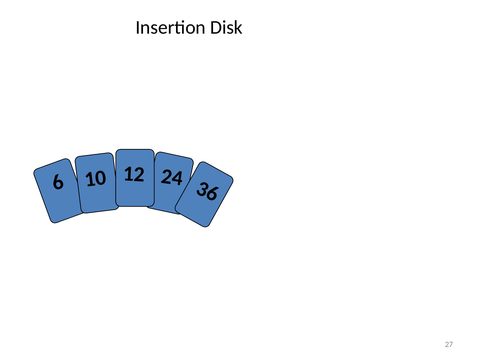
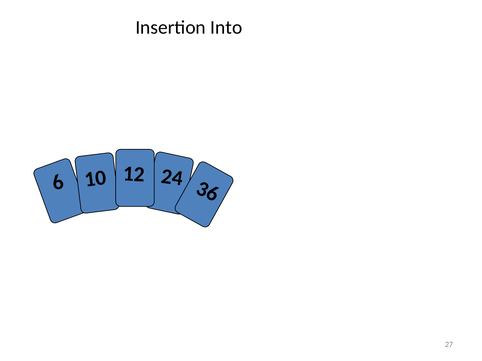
Disk: Disk -> Into
